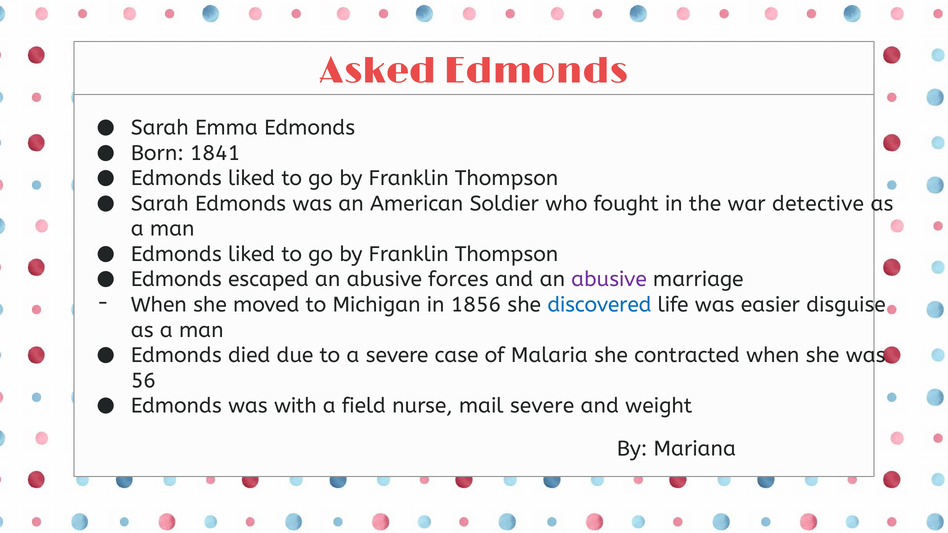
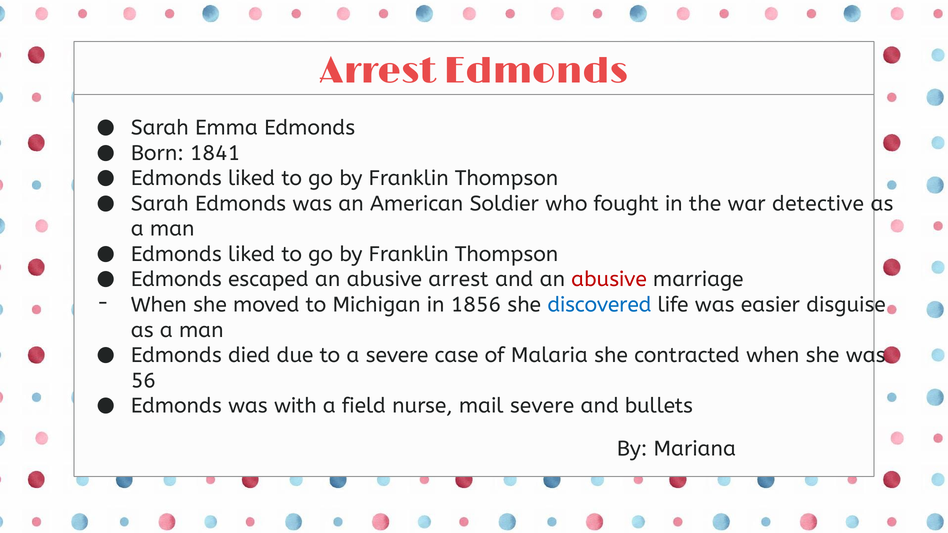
Asked at (378, 71): Asked -> Arrest
abusive forces: forces -> arrest
abusive at (609, 280) colour: purple -> red
weight: weight -> bullets
